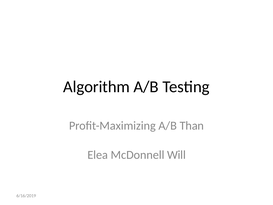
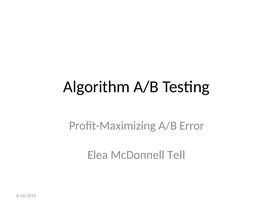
Than: Than -> Error
Will: Will -> Tell
